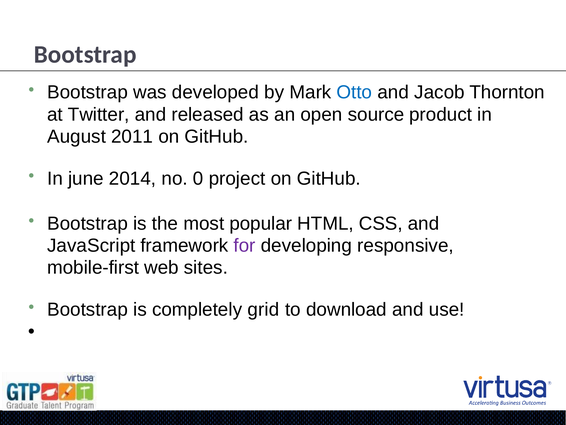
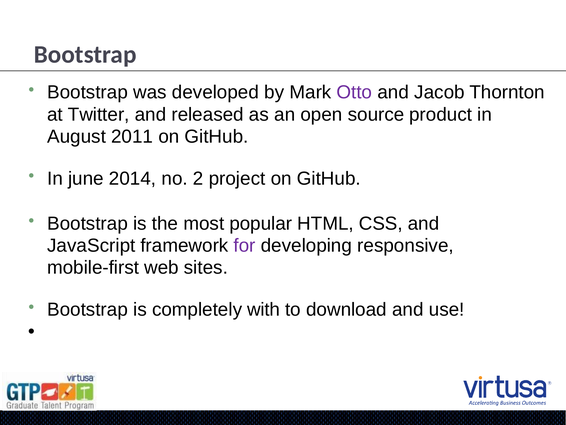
Otto colour: blue -> purple
0: 0 -> 2
grid: grid -> with
